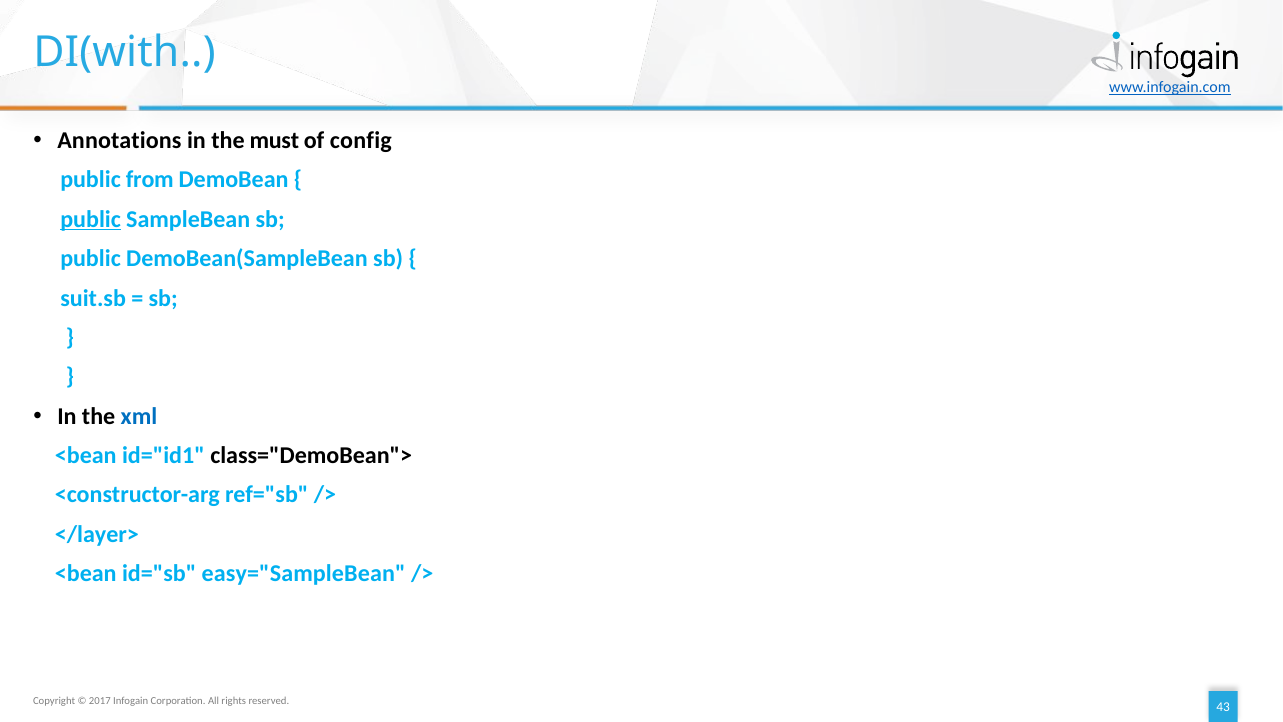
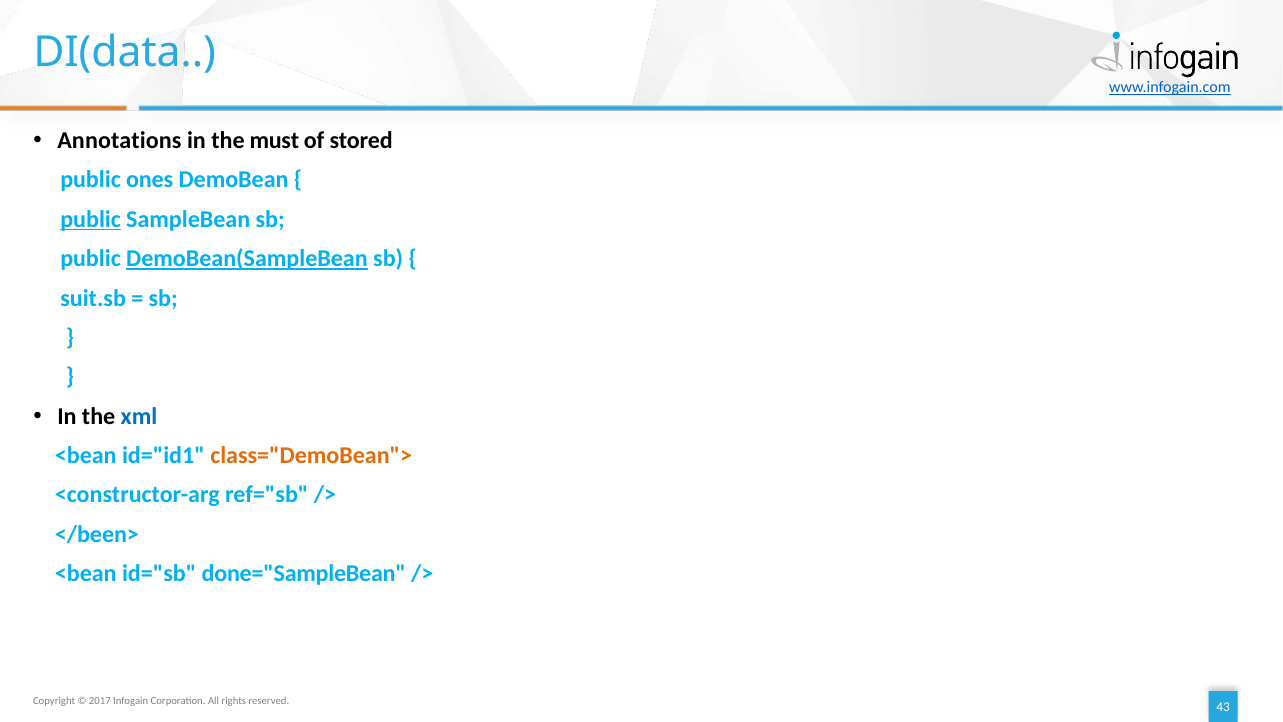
DI(with: DI(with -> DI(data
config: config -> stored
from: from -> ones
DemoBean(SampleBean underline: none -> present
class="DemoBean"> colour: black -> orange
</layer>: </layer> -> </been>
easy="SampleBean: easy="SampleBean -> done="SampleBean
